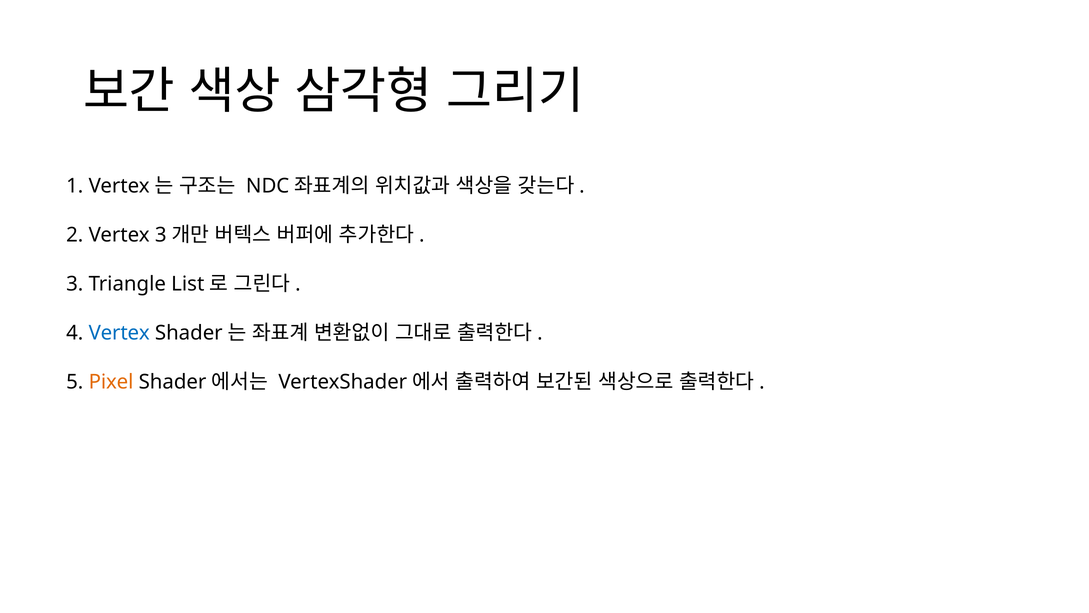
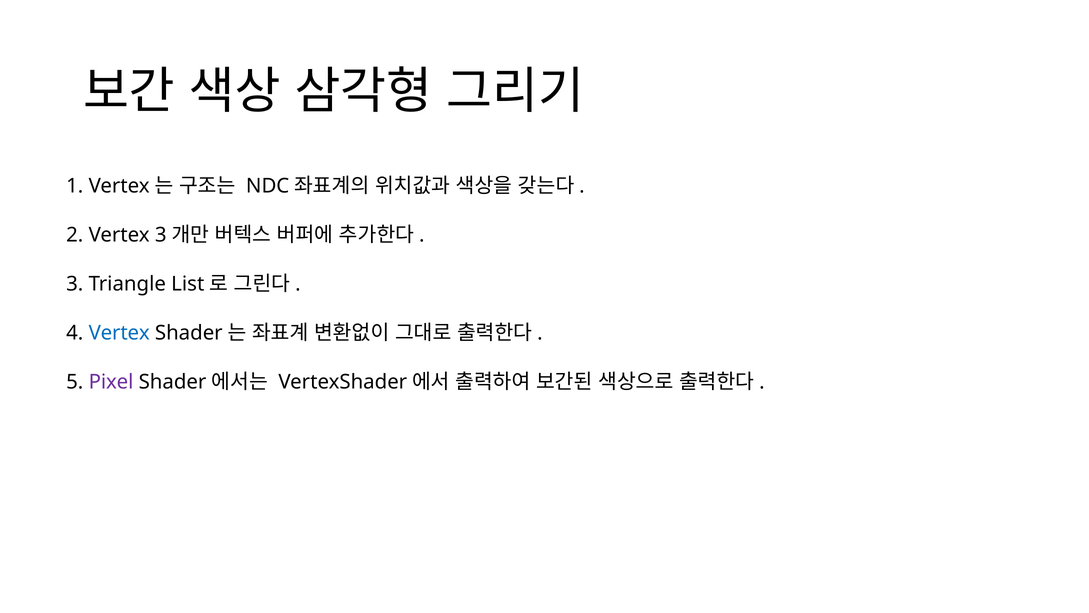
Pixel colour: orange -> purple
